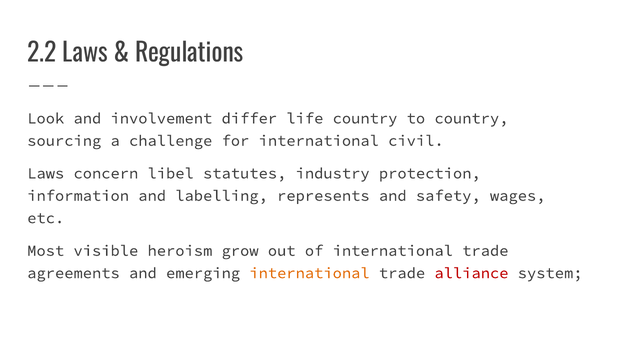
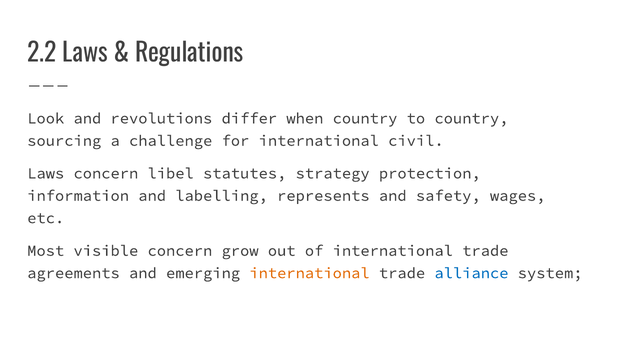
involvement: involvement -> revolutions
life: life -> when
industry: industry -> strategy
visible heroism: heroism -> concern
alliance colour: red -> blue
